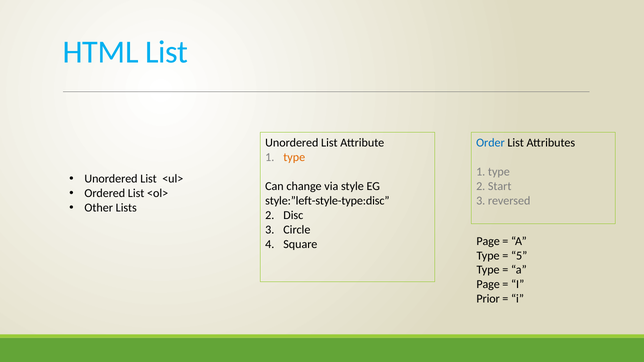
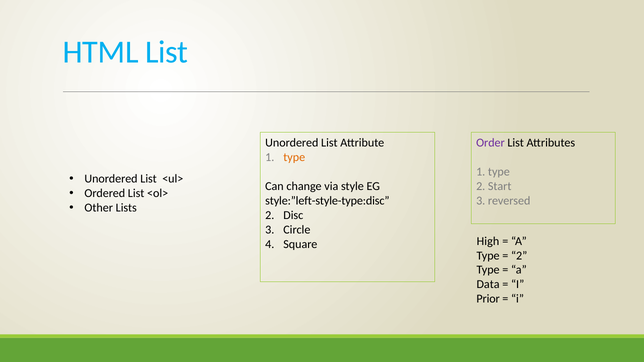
Order colour: blue -> purple
Page at (488, 241): Page -> High
5 at (519, 256): 5 -> 2
Page at (488, 285): Page -> Data
